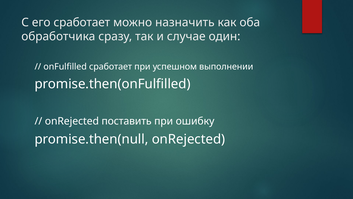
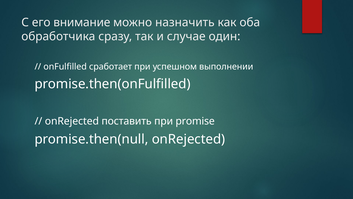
его сработает: сработает -> внимание
ошибку: ошибку -> promise
